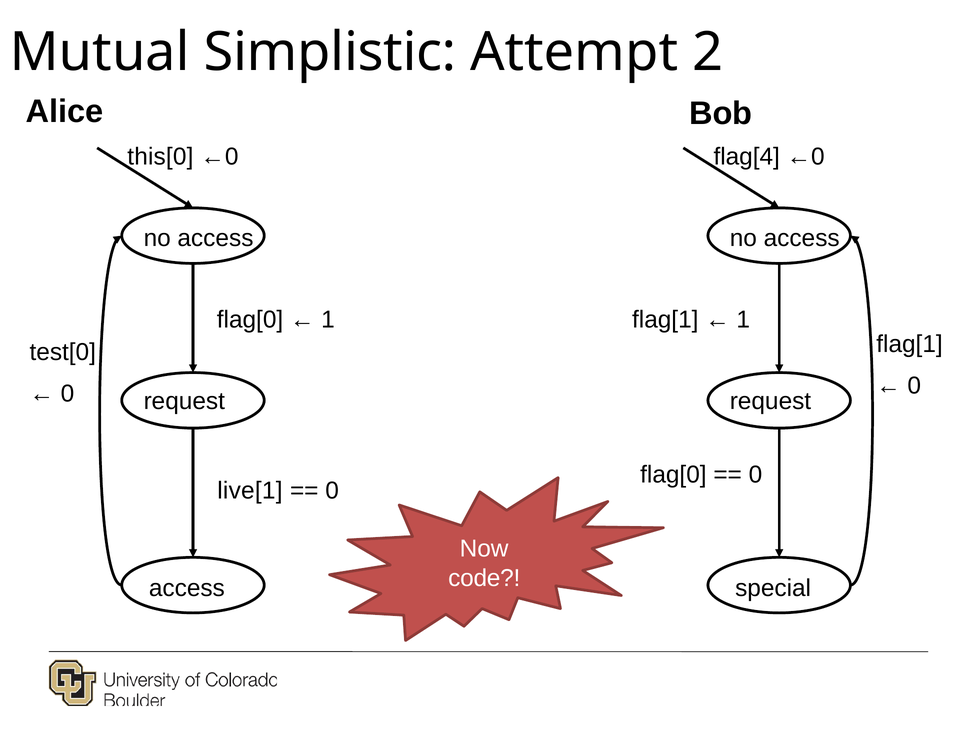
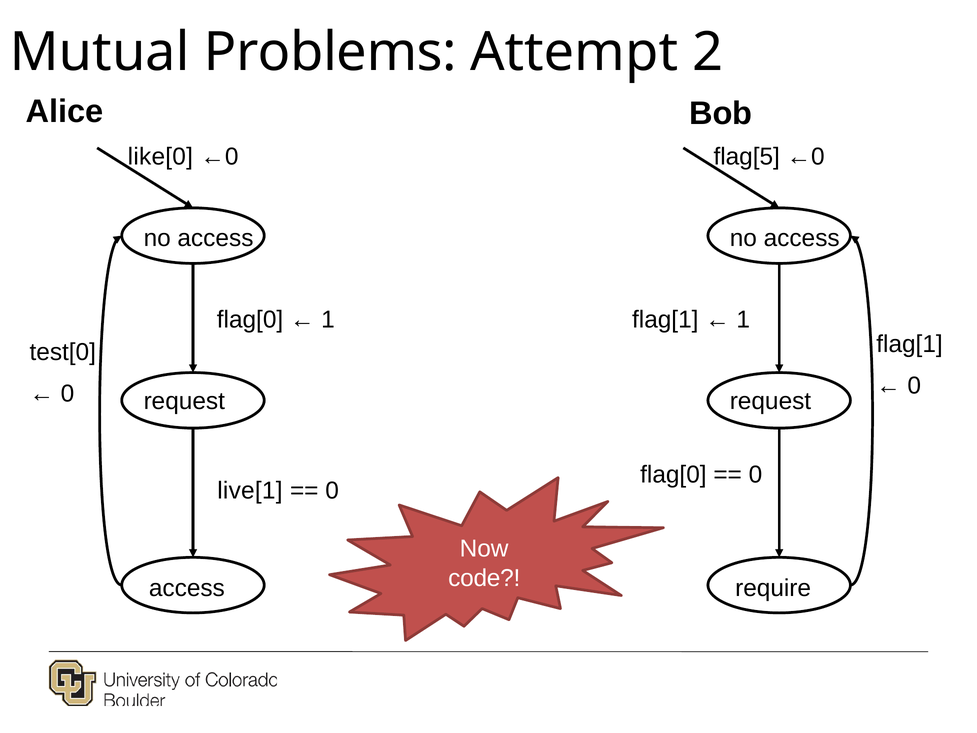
Simplistic: Simplistic -> Problems
this[0: this[0 -> like[0
flag[4: flag[4 -> flag[5
special: special -> require
